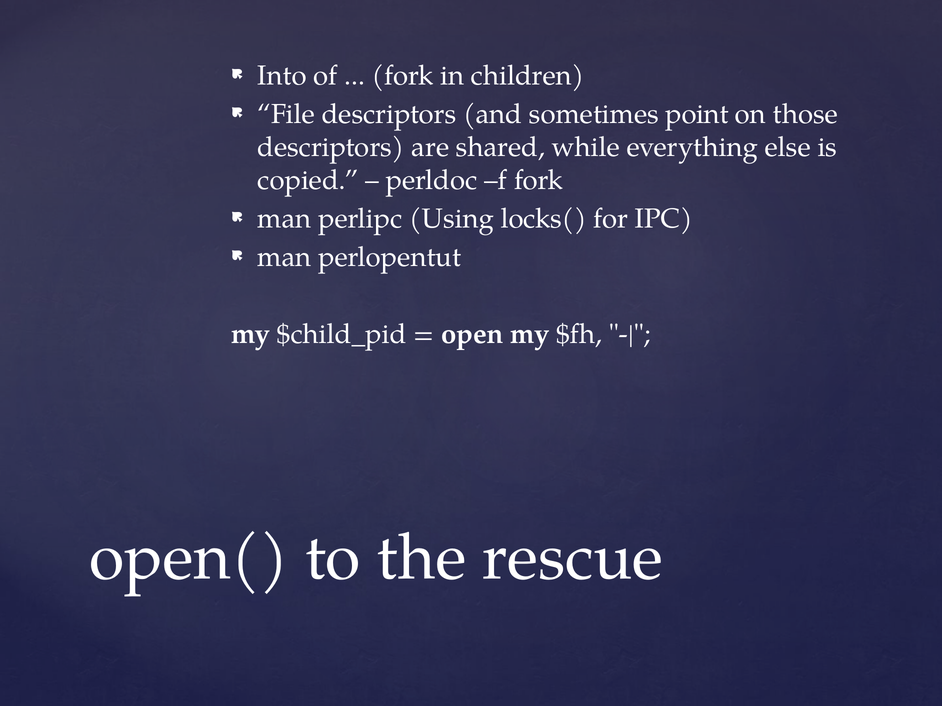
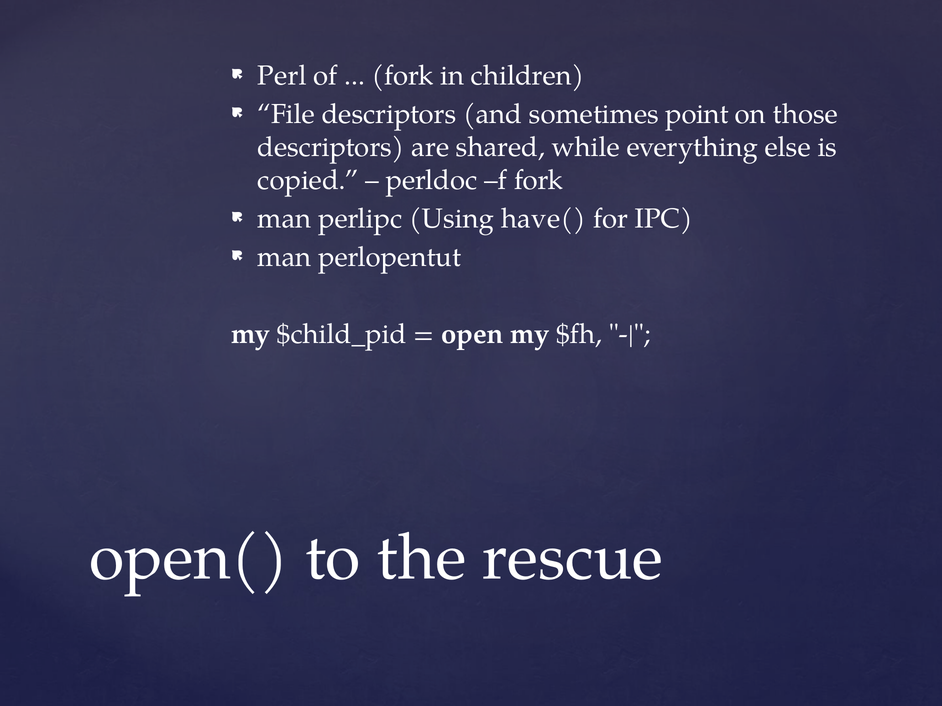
Into: Into -> Perl
locks(: locks( -> have(
